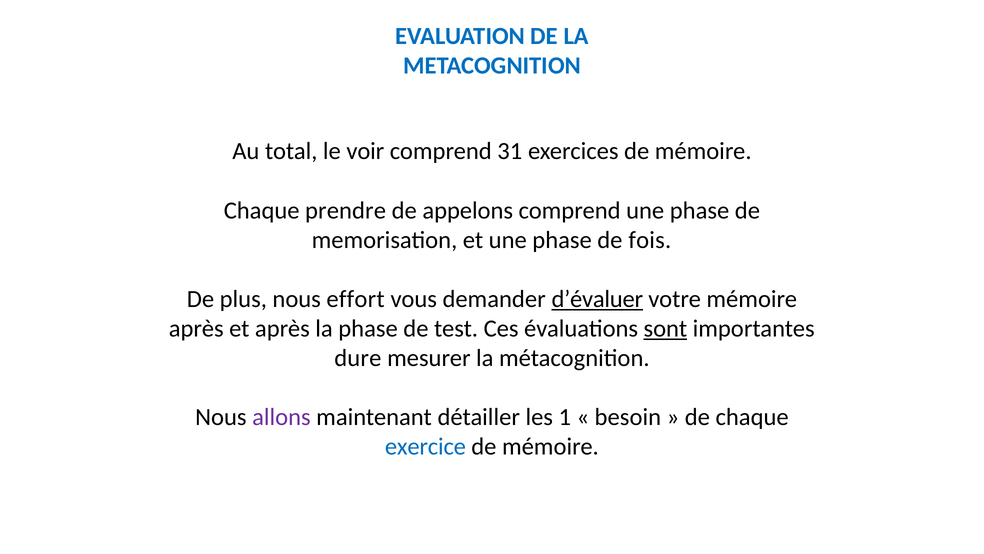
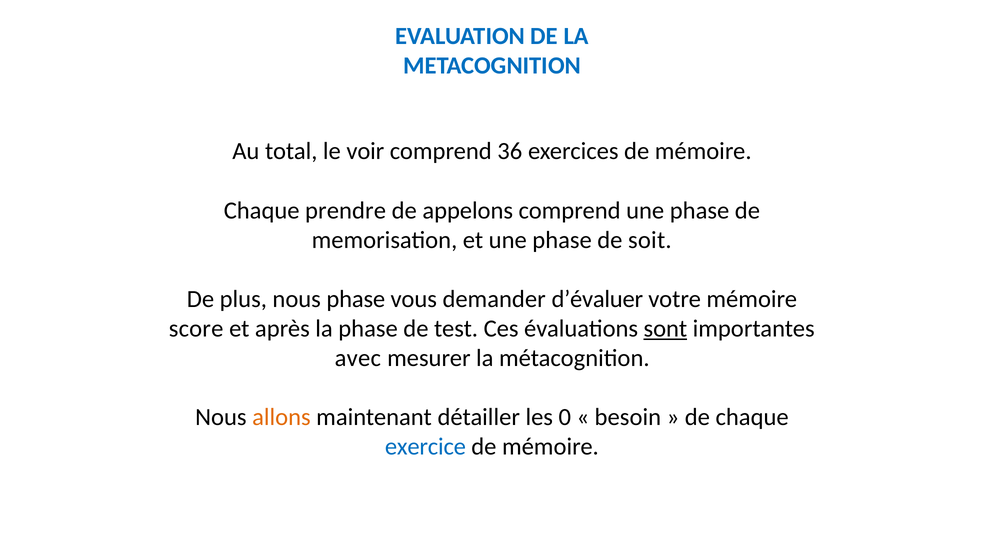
31: 31 -> 36
fois: fois -> soit
nous effort: effort -> phase
d’évaluer underline: present -> none
après at (196, 328): après -> score
dure: dure -> avec
allons colour: purple -> orange
1: 1 -> 0
